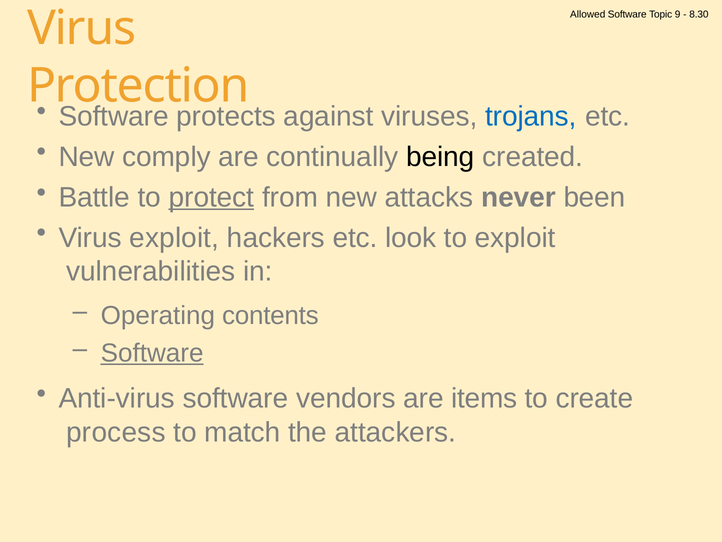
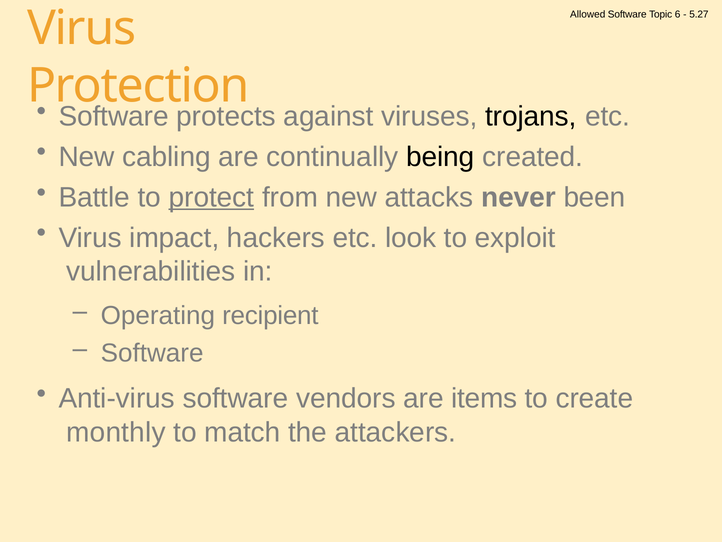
9: 9 -> 6
8.30: 8.30 -> 5.27
trojans colour: blue -> black
comply: comply -> cabling
Virus exploit: exploit -> impact
contents: contents -> recipient
Software at (152, 353) underline: present -> none
process: process -> monthly
